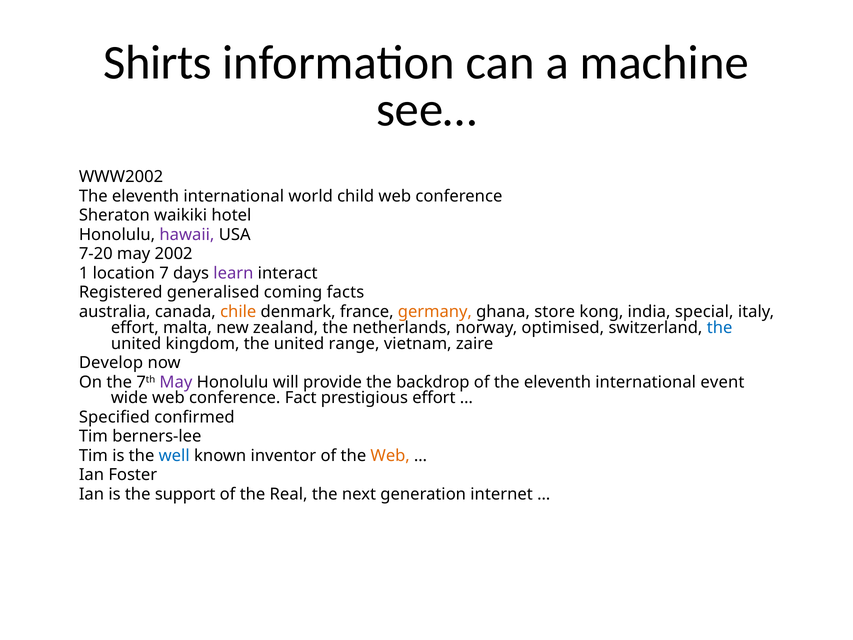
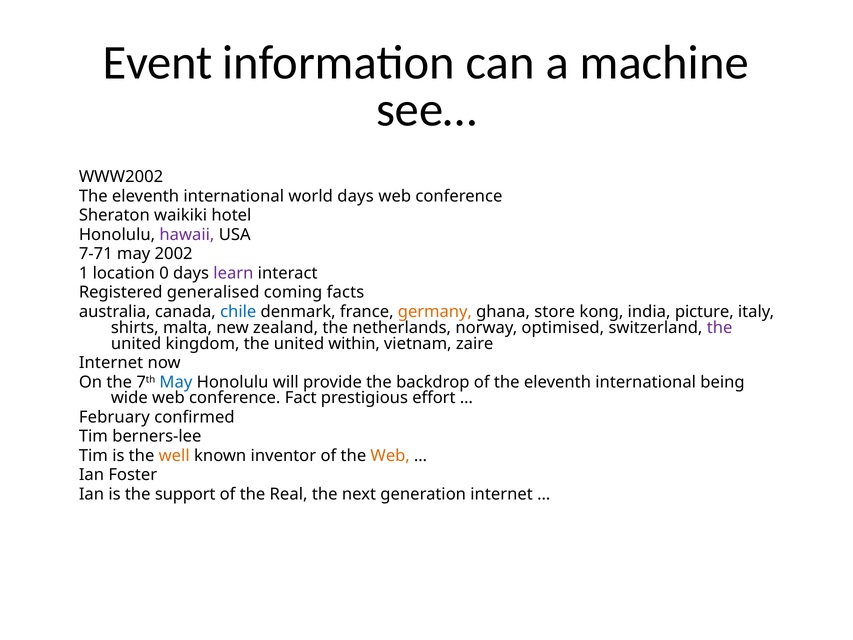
Shirts: Shirts -> Event
world child: child -> days
7-20: 7-20 -> 7-71
7: 7 -> 0
chile colour: orange -> blue
special: special -> picture
effort at (135, 328): effort -> shirts
the at (720, 328) colour: blue -> purple
range: range -> within
Develop at (111, 363): Develop -> Internet
May at (176, 382) colour: purple -> blue
event: event -> being
Specified: Specified -> February
well colour: blue -> orange
